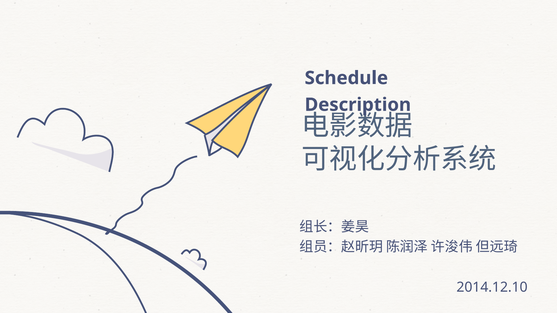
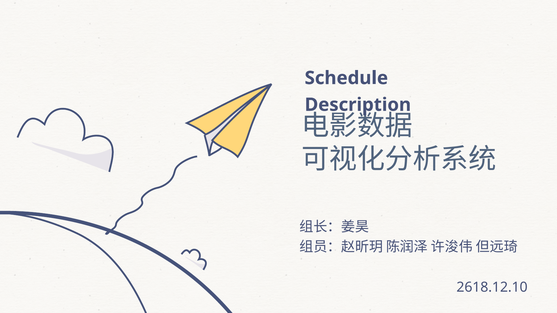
2014.12.10: 2014.12.10 -> 2618.12.10
